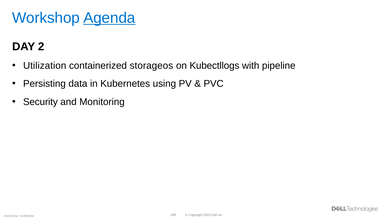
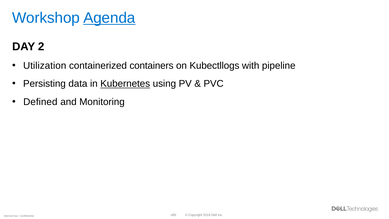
storageos: storageos -> containers
Kubernetes underline: none -> present
Security: Security -> Defined
